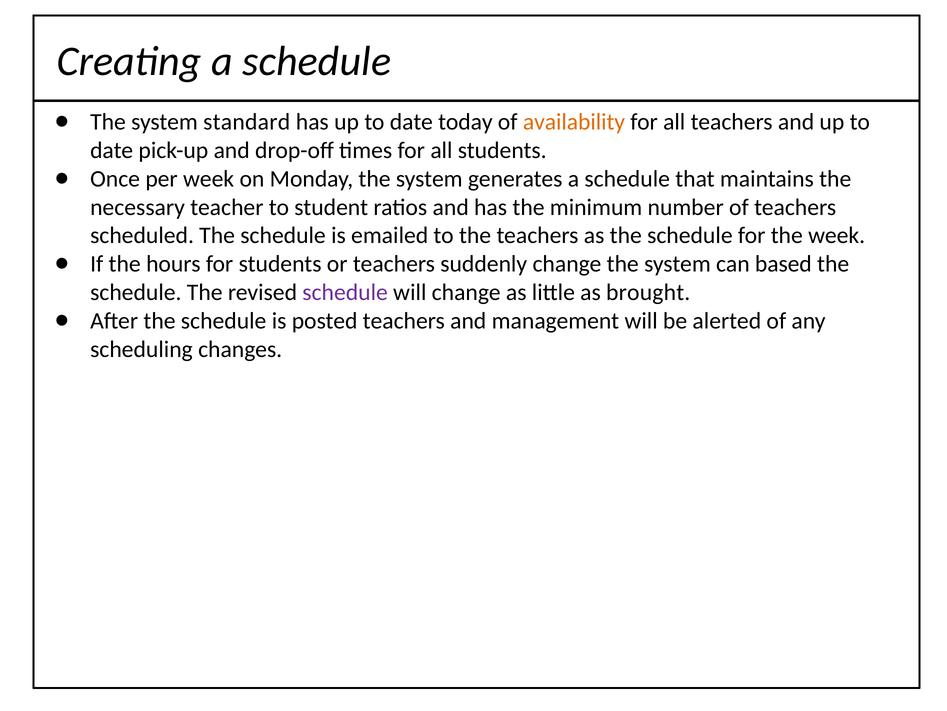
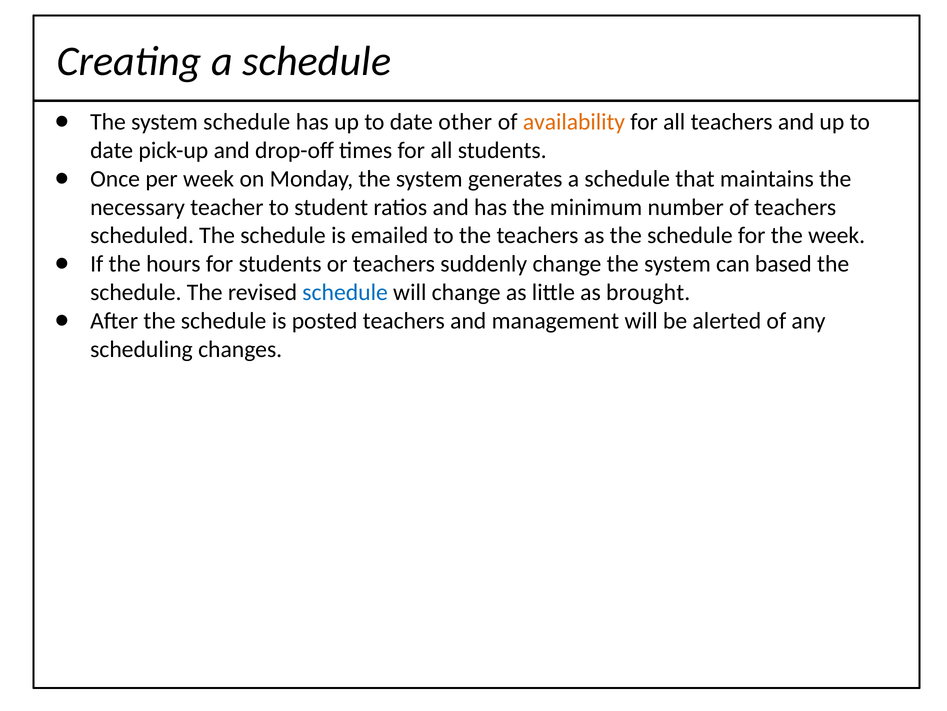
system standard: standard -> schedule
today: today -> other
schedule at (345, 292) colour: purple -> blue
